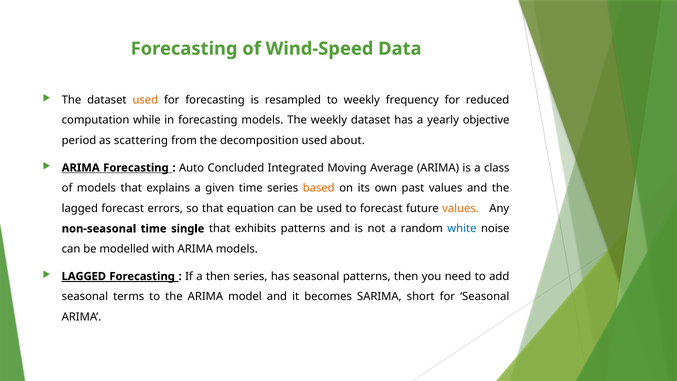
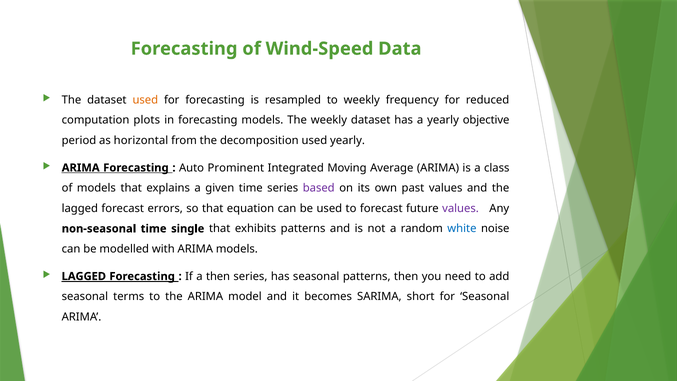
while: while -> plots
scattering: scattering -> horizontal
used about: about -> yearly
Concluded: Concluded -> Prominent
based colour: orange -> purple
values at (461, 208) colour: orange -> purple
